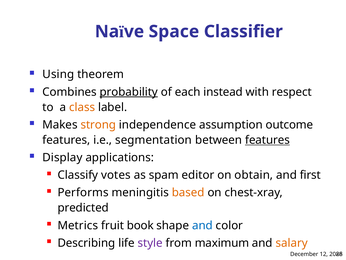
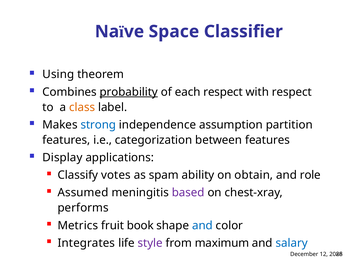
each instead: instead -> respect
strong colour: orange -> blue
outcome: outcome -> partition
segmentation: segmentation -> categorization
features at (267, 140) underline: present -> none
editor: editor -> ability
first: first -> role
Performs: Performs -> Assumed
based colour: orange -> purple
predicted: predicted -> performs
Describing: Describing -> Integrates
salary colour: orange -> blue
